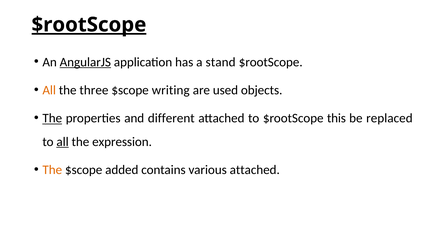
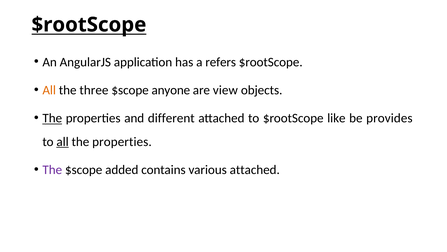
$rootScope at (89, 25) underline: present -> none
AngularJS underline: present -> none
stand: stand -> refers
writing: writing -> anyone
used: used -> view
this: this -> like
replaced: replaced -> provides
expression at (122, 141): expression -> properties
The at (52, 170) colour: orange -> purple
